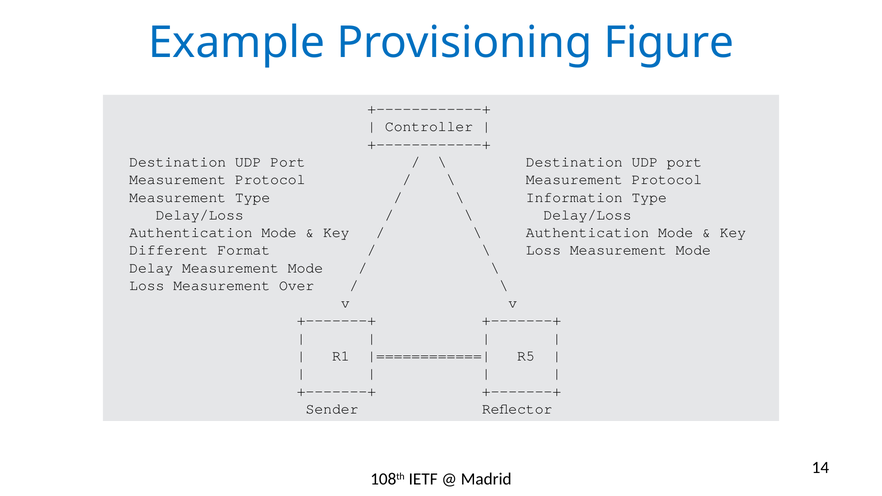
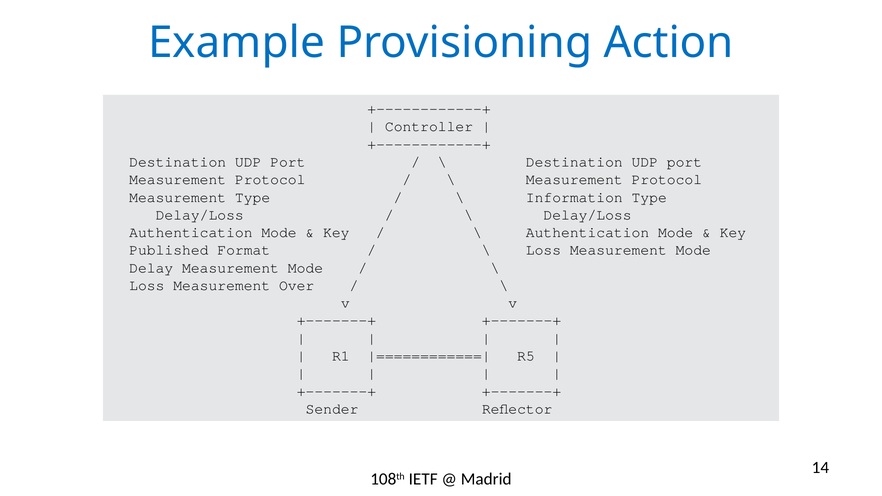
Figure: Figure -> Action
Different: Different -> Published
